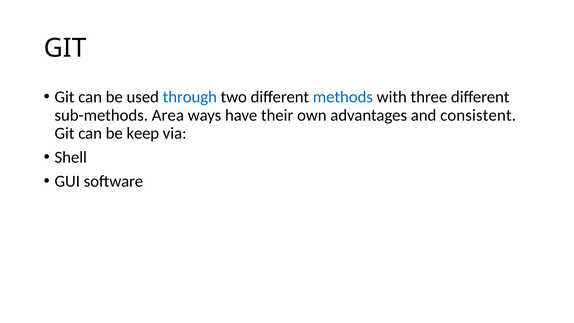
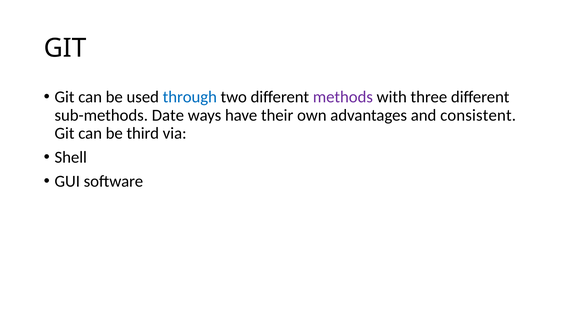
methods colour: blue -> purple
Area: Area -> Date
keep: keep -> third
